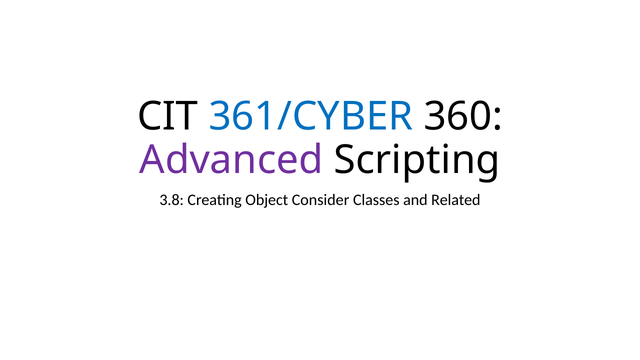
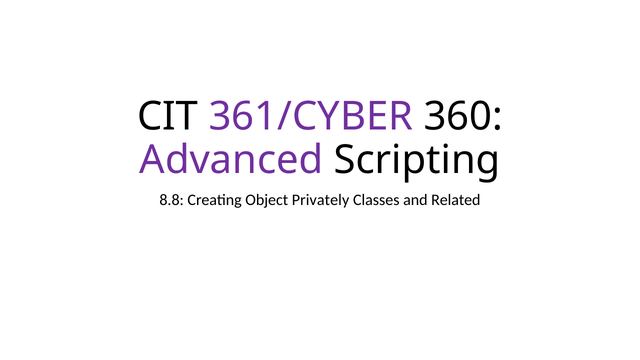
361/CYBER colour: blue -> purple
3.8: 3.8 -> 8.8
Consider: Consider -> Privately
